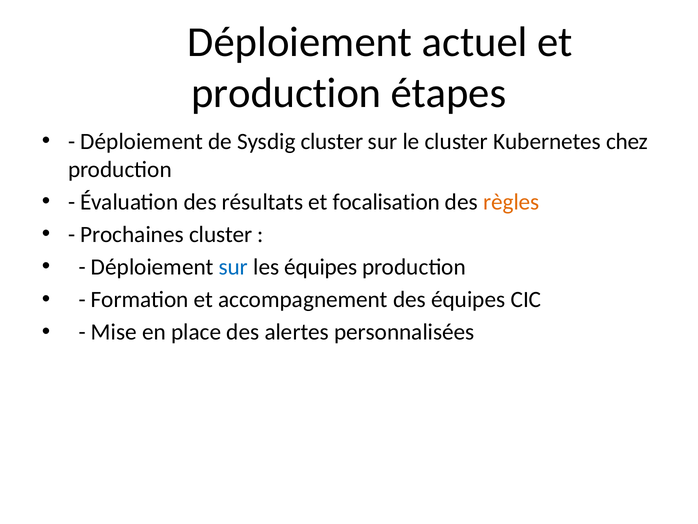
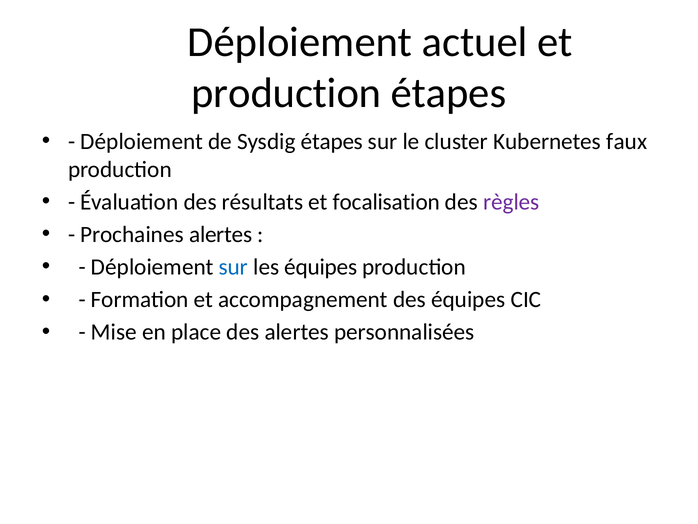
Sysdig cluster: cluster -> étapes
chez: chez -> faux
règles colour: orange -> purple
Prochaines cluster: cluster -> alertes
